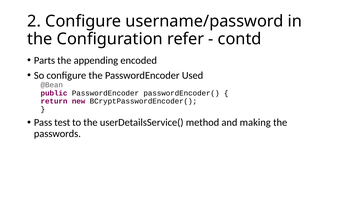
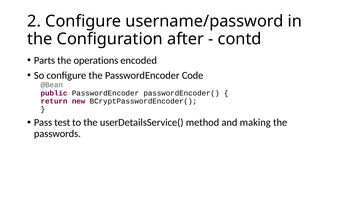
refer: refer -> after
appending: appending -> operations
Used: Used -> Code
